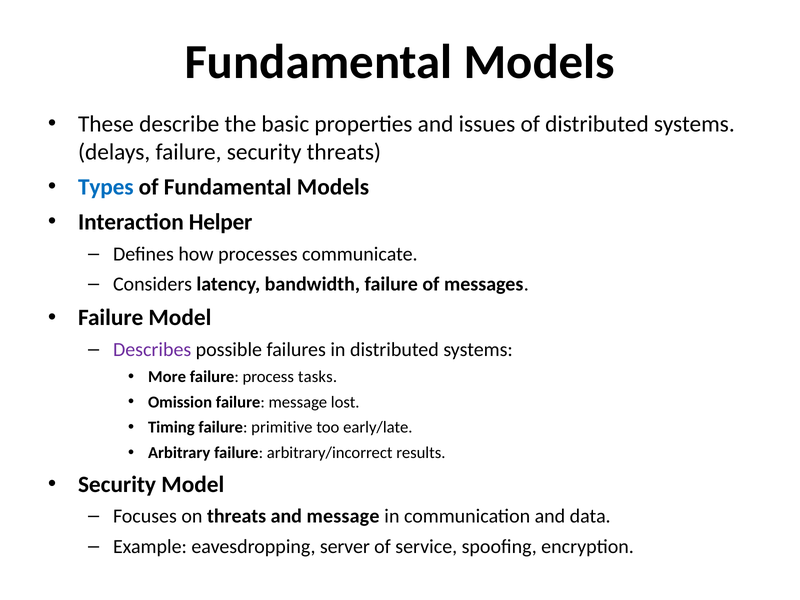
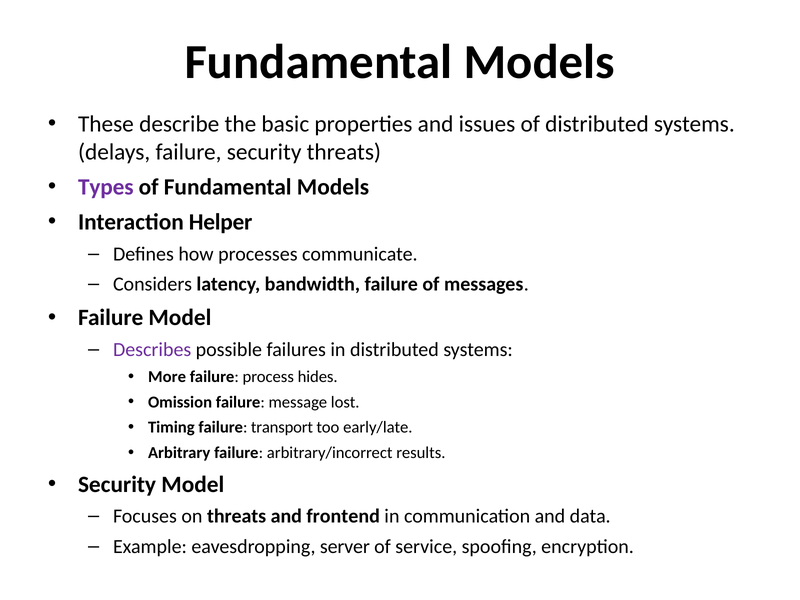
Types colour: blue -> purple
tasks: tasks -> hides
primitive: primitive -> transport
and message: message -> frontend
